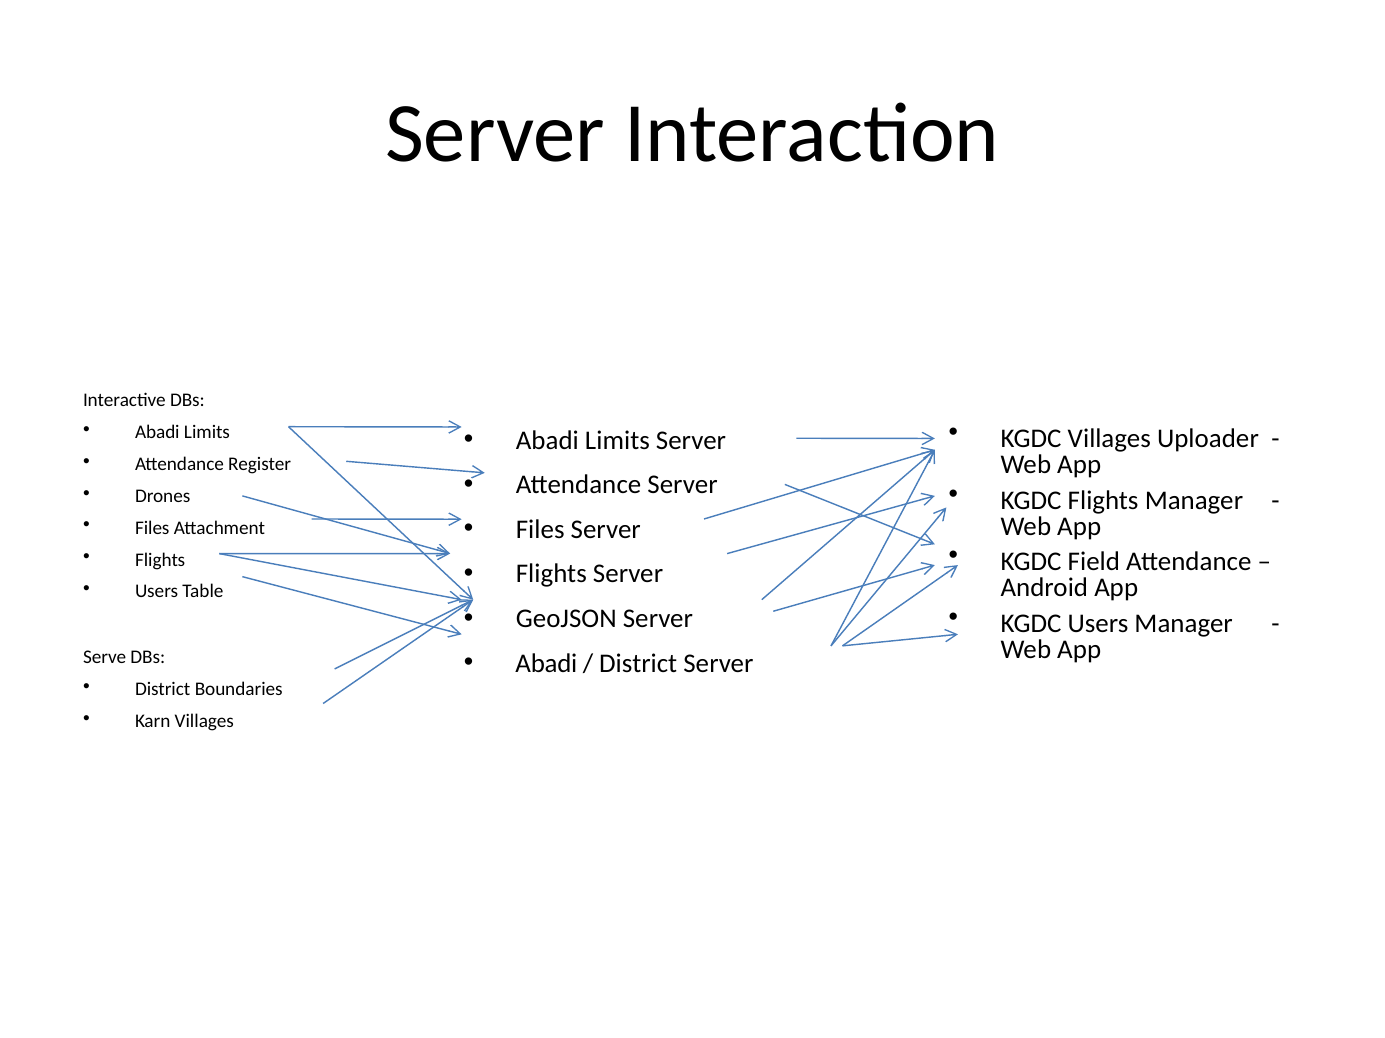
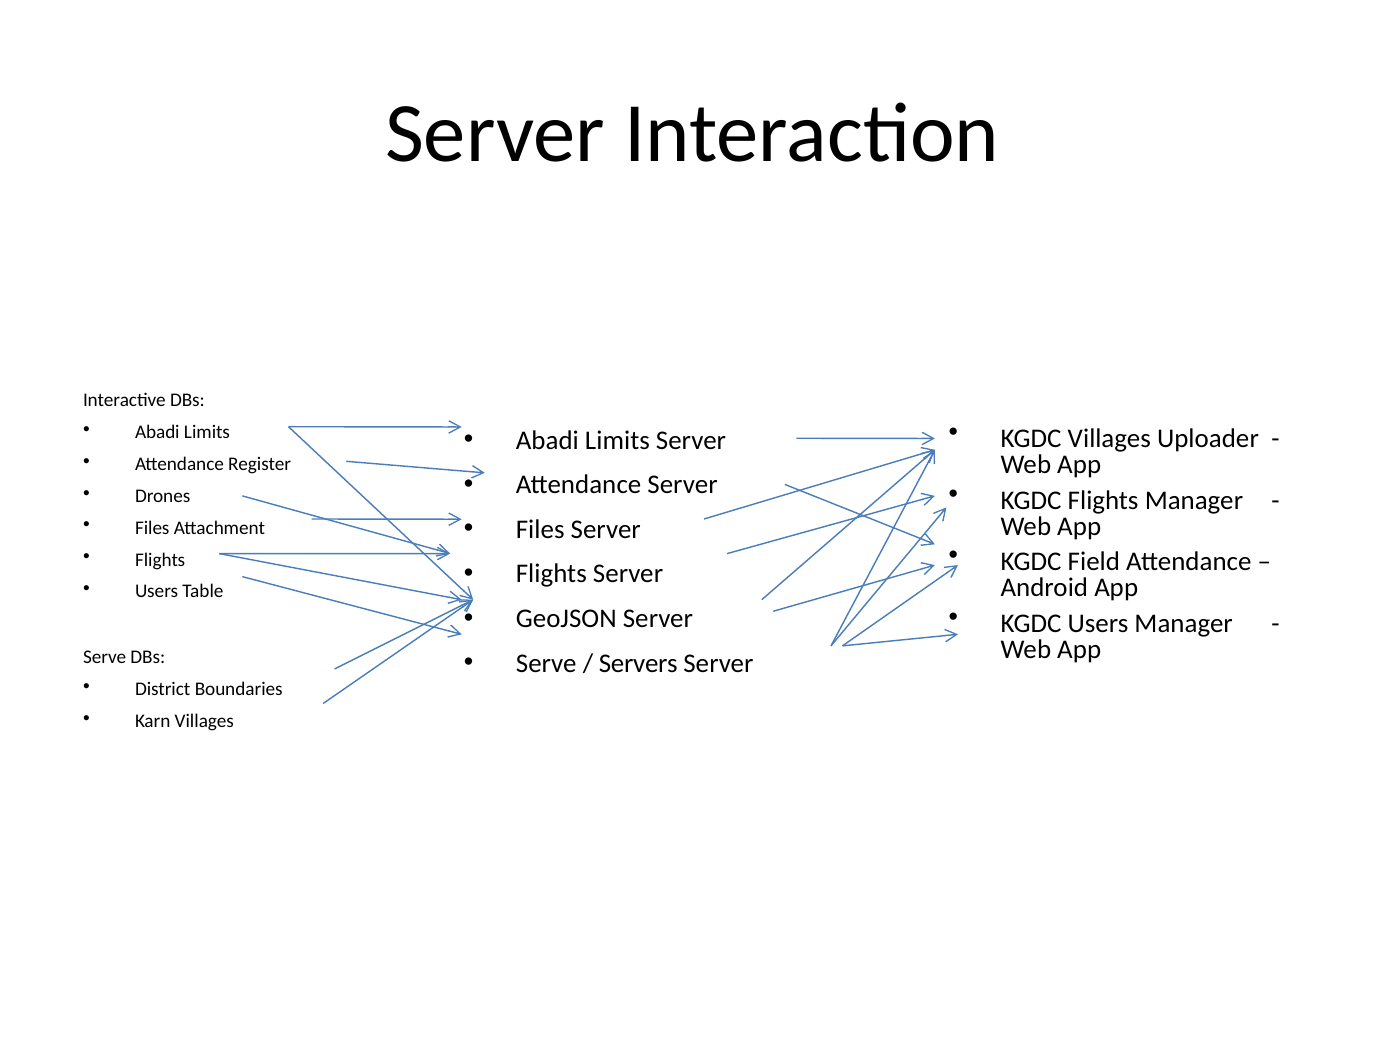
Abadi at (546, 664): Abadi -> Serve
District at (638, 664): District -> Servers
